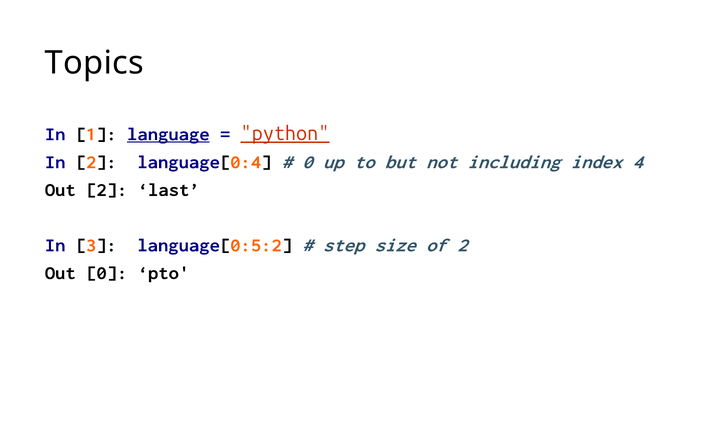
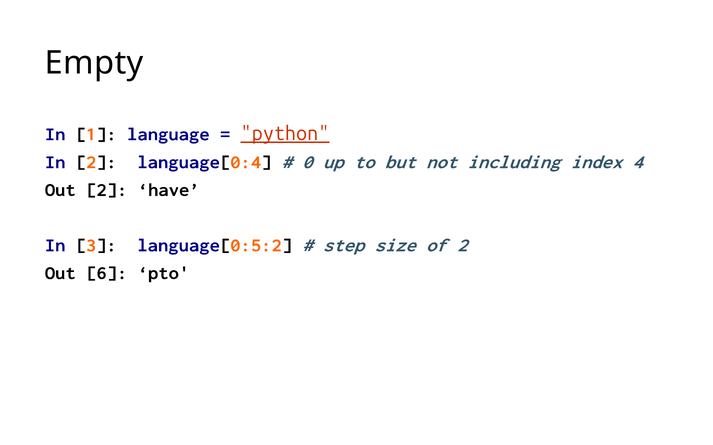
Topics: Topics -> Empty
language underline: present -> none
last: last -> have
Out 0: 0 -> 6
